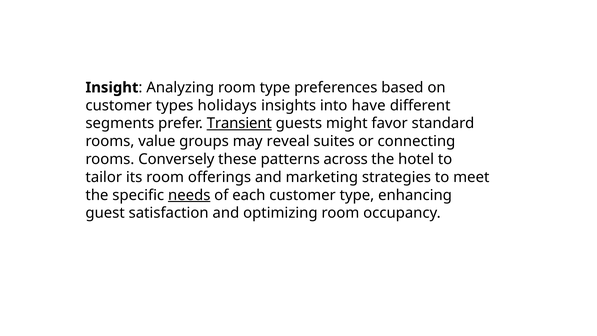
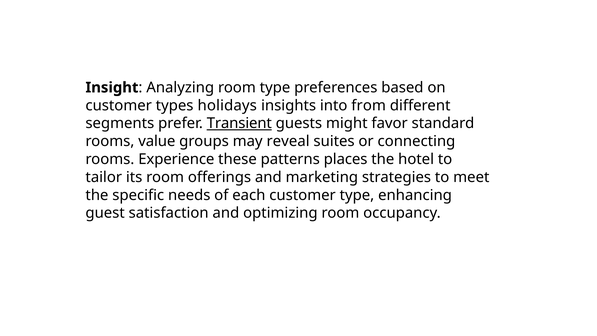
have: have -> from
Conversely: Conversely -> Experience
across: across -> places
needs underline: present -> none
